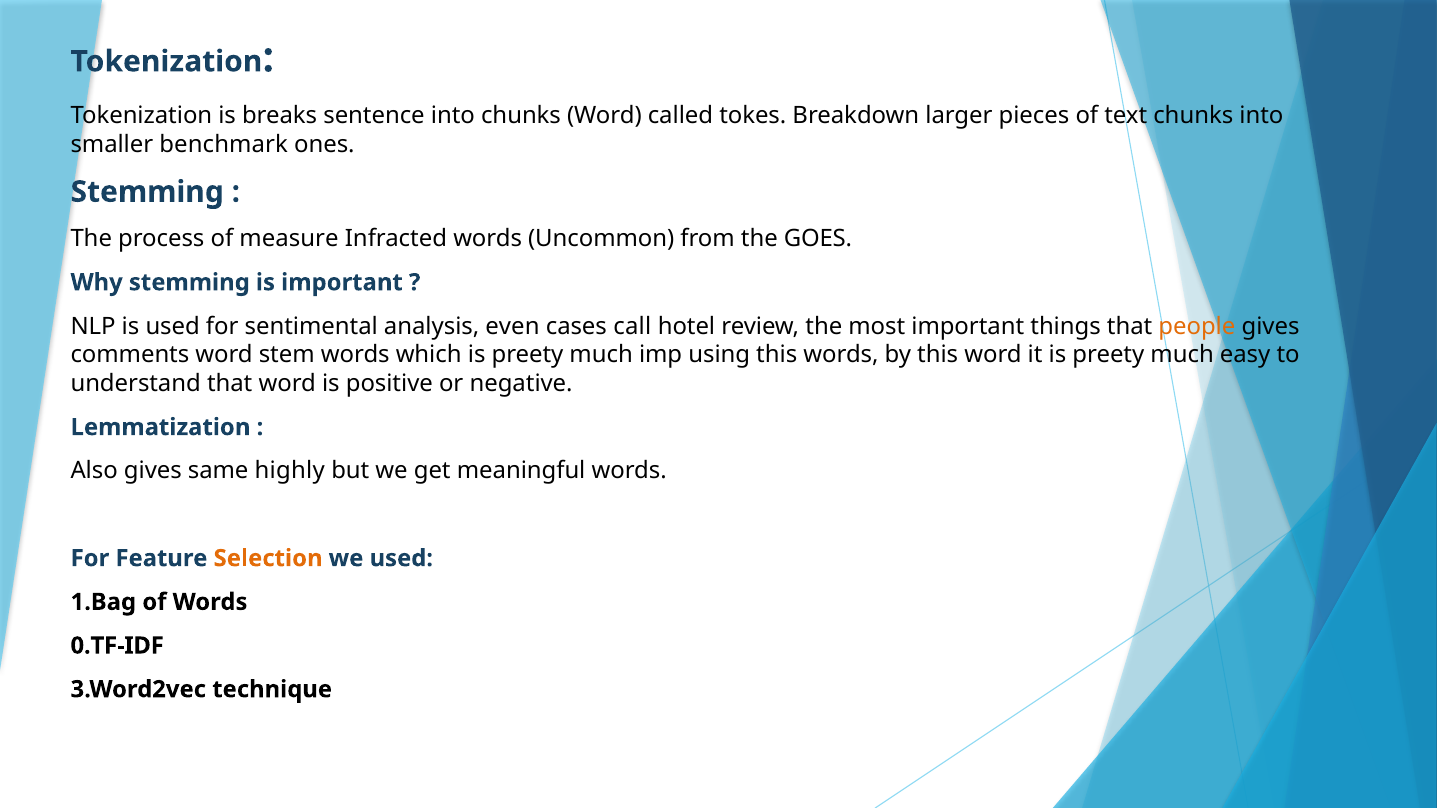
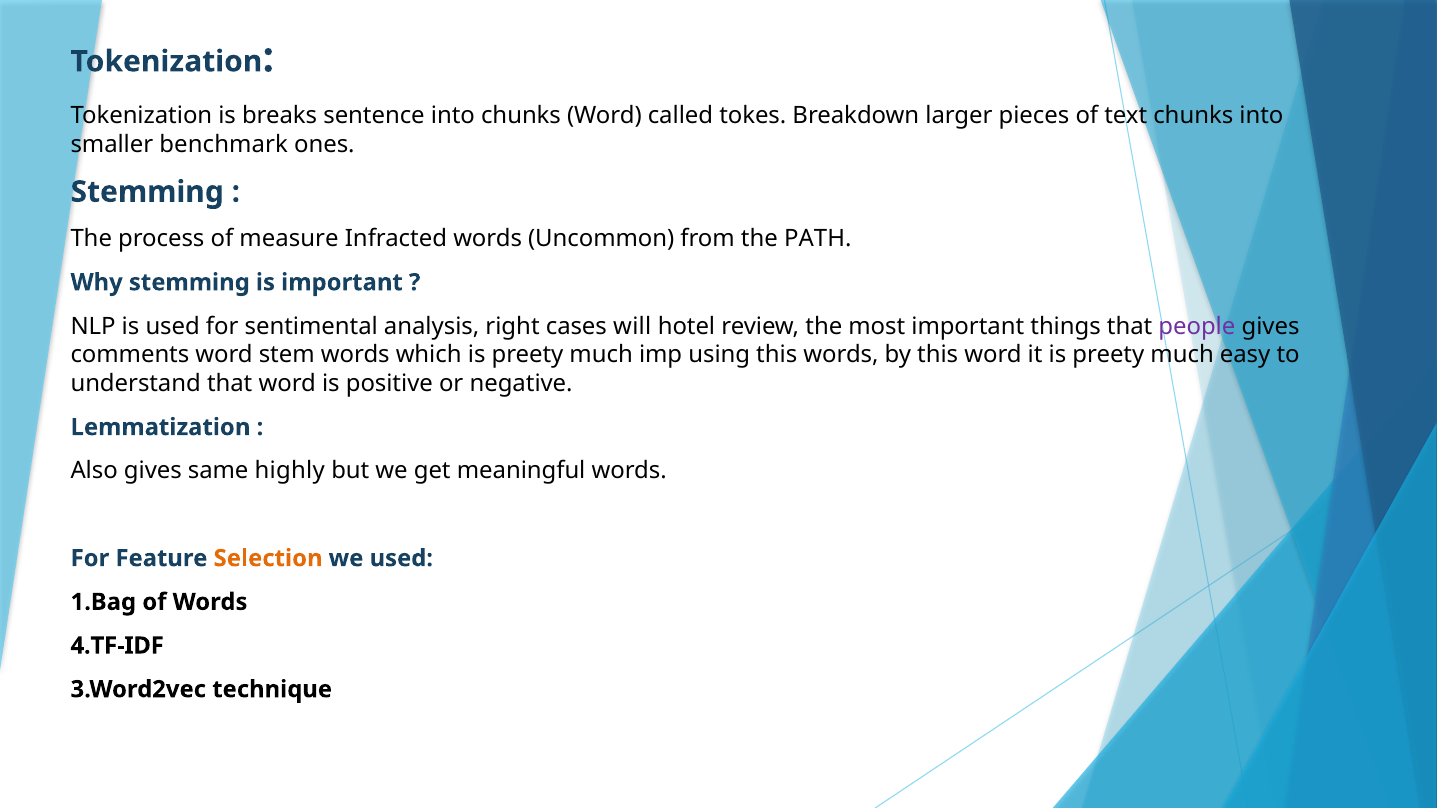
GOES: GOES -> PATH
even: even -> right
call: call -> will
people colour: orange -> purple
0.TF-IDF: 0.TF-IDF -> 4.TF-IDF
